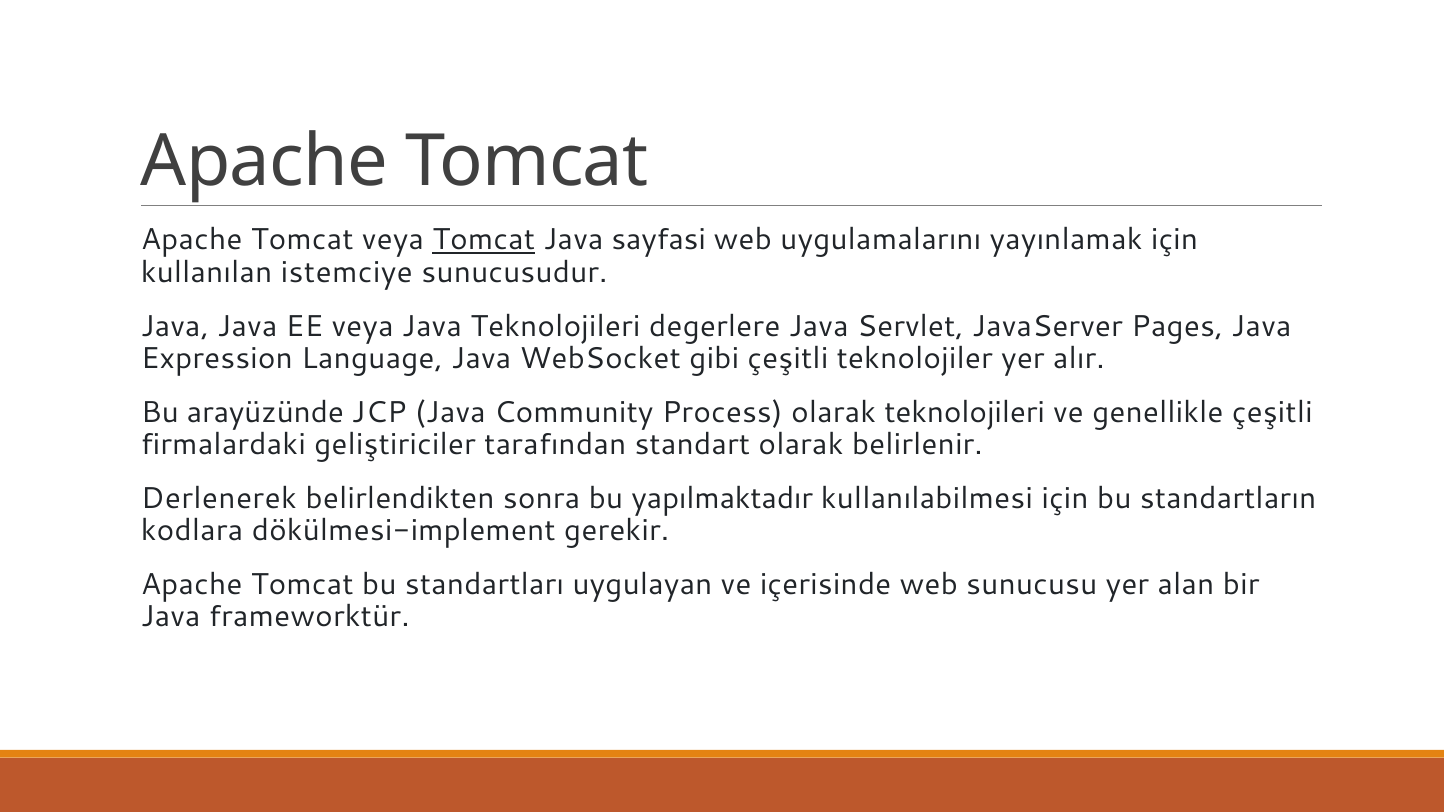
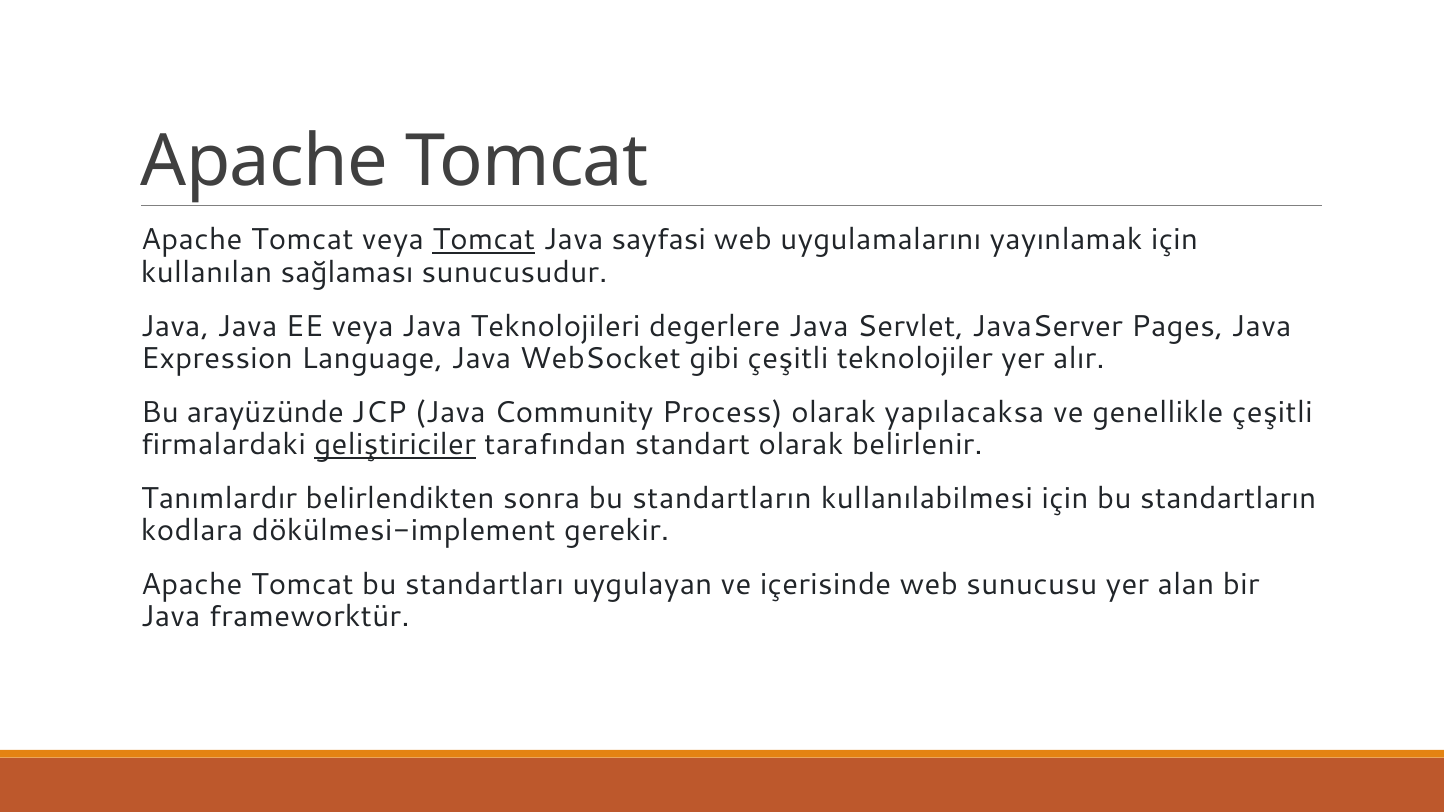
istemciye: istemciye -> sağlaması
olarak teknolojileri: teknolojileri -> yapılacaksa
geliştiriciler underline: none -> present
Derlenerek: Derlenerek -> Tanımlardır
sonra bu yapılmaktadır: yapılmaktadır -> standartların
